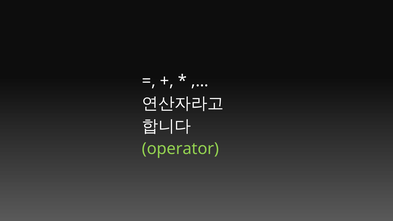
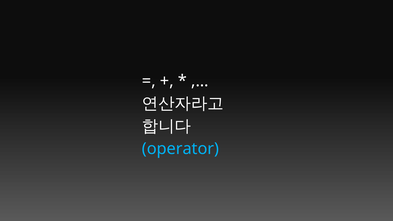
operator colour: light green -> light blue
